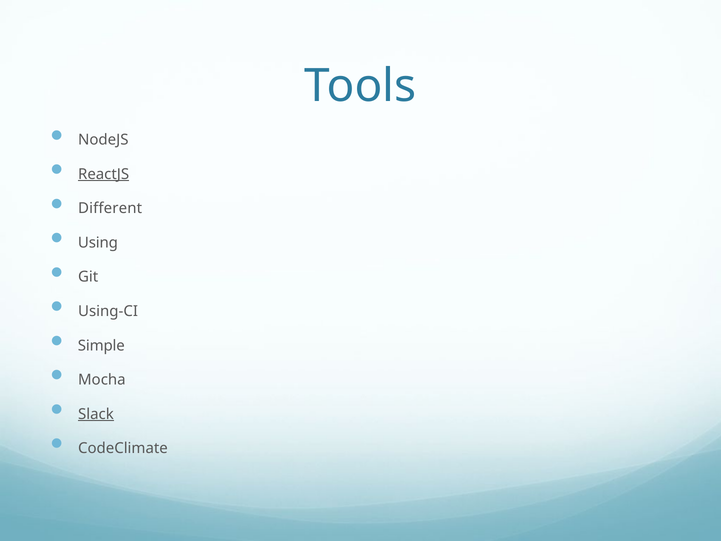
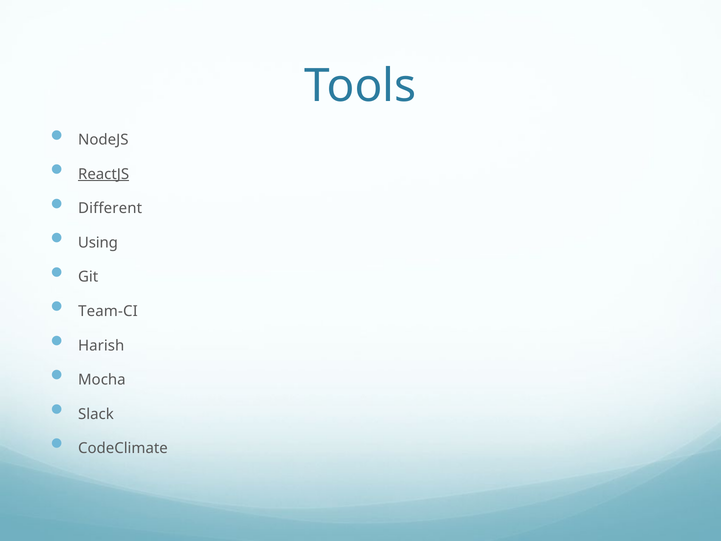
Using-CI: Using-CI -> Team-CI
Simple: Simple -> Harish
Slack underline: present -> none
